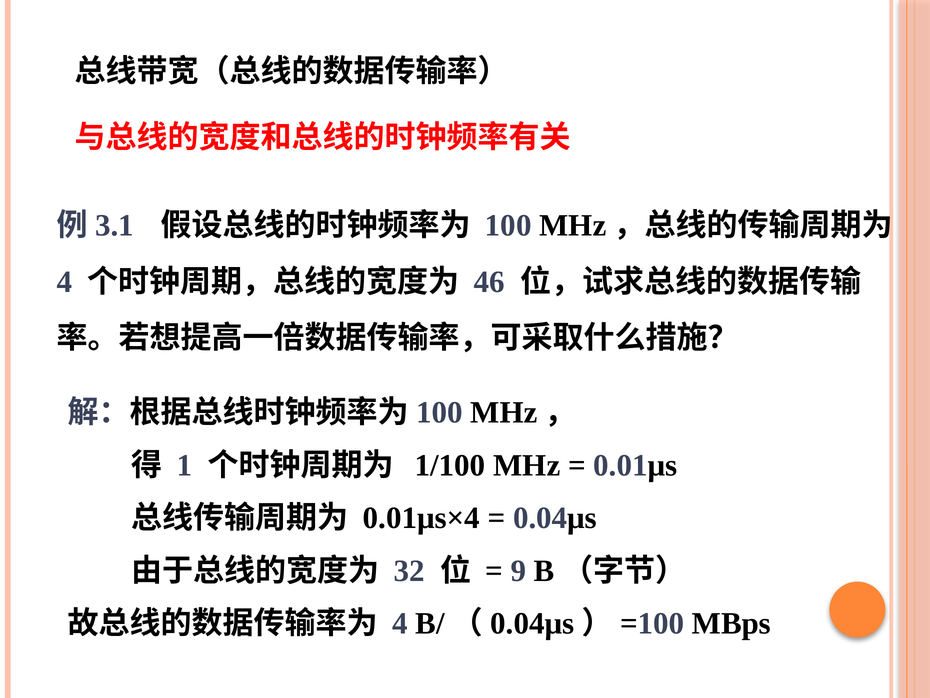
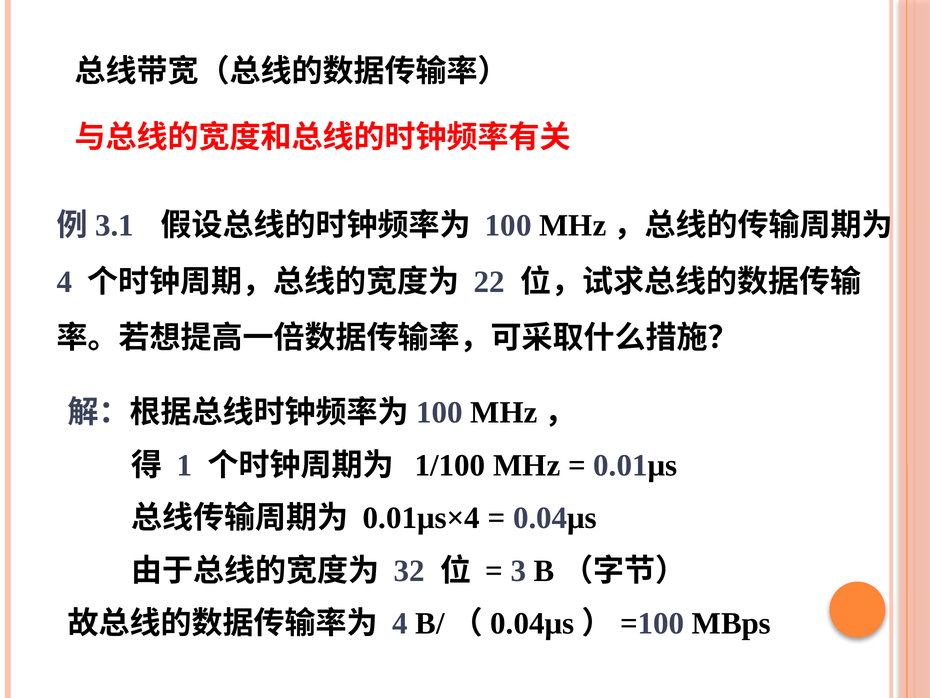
46: 46 -> 22
9: 9 -> 3
